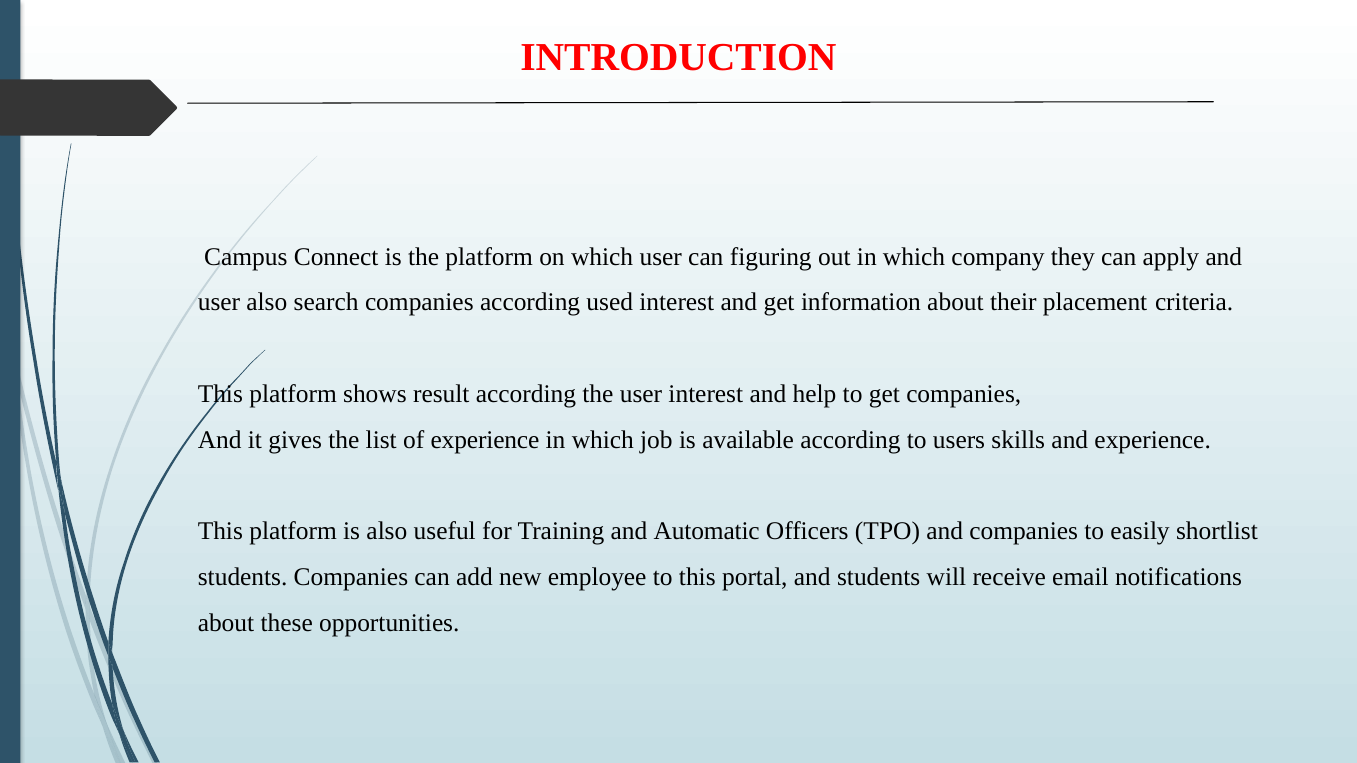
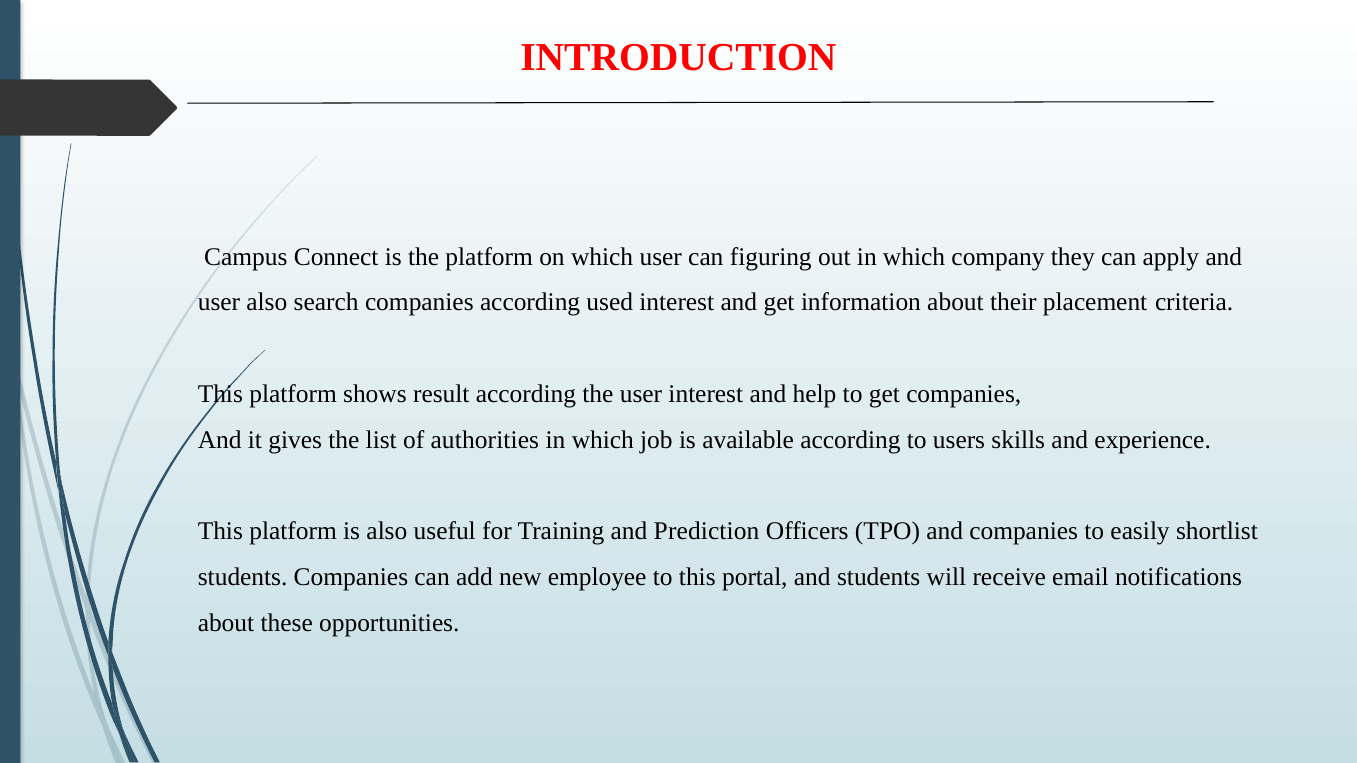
of experience: experience -> authorities
Automatic: Automatic -> Prediction
